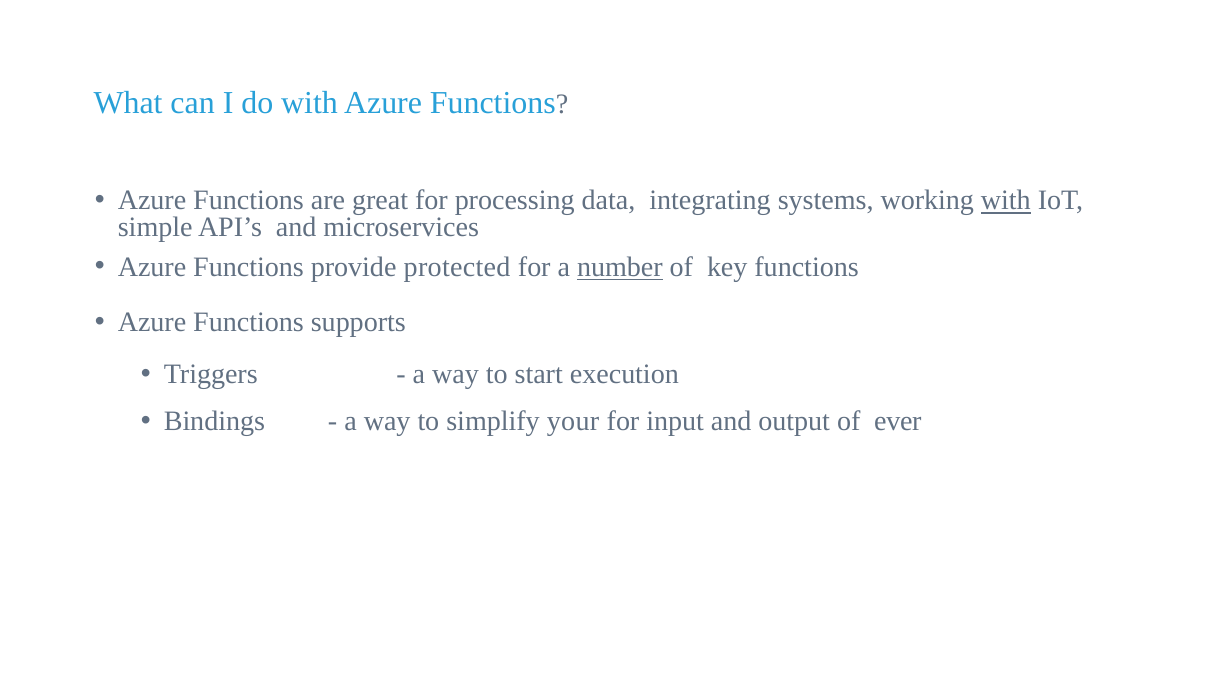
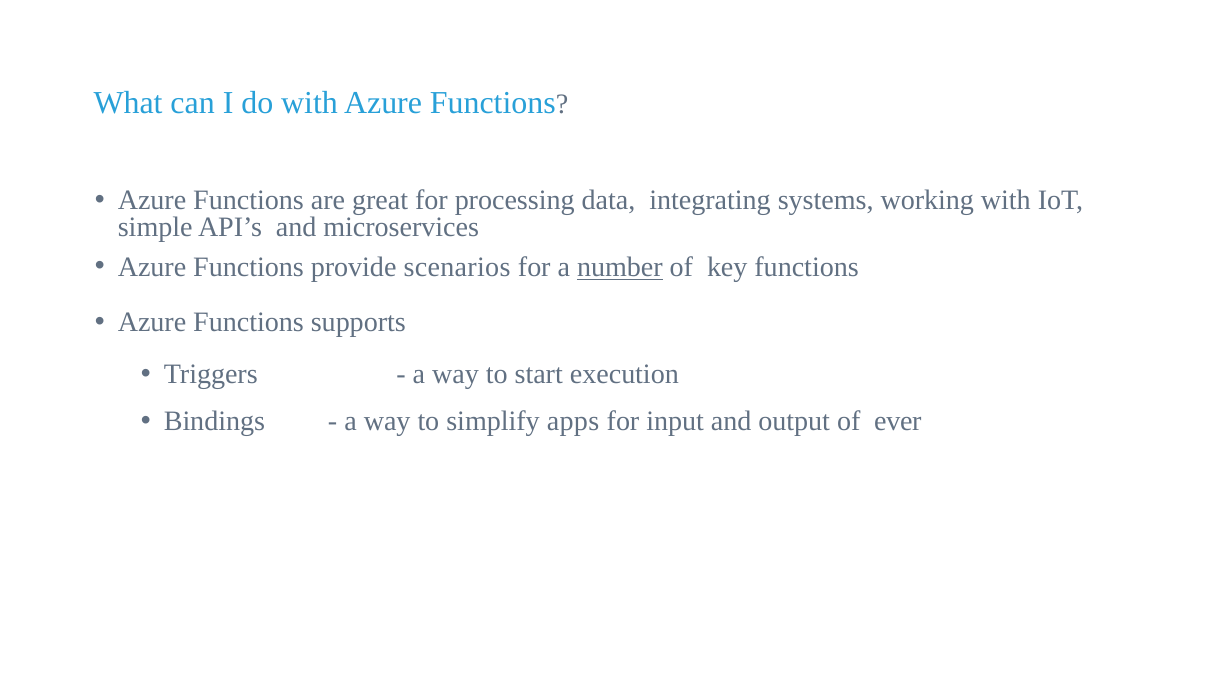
with at (1006, 201) underline: present -> none
protected: protected -> scenarios
your: your -> apps
